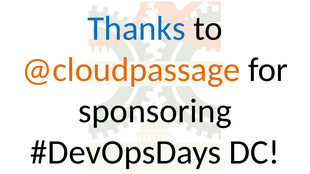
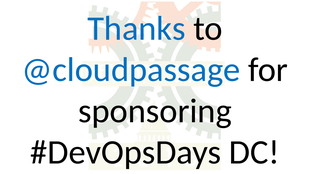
@cloudpassage colour: orange -> blue
